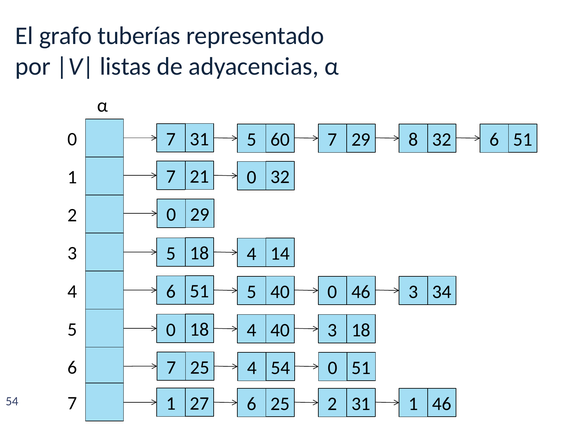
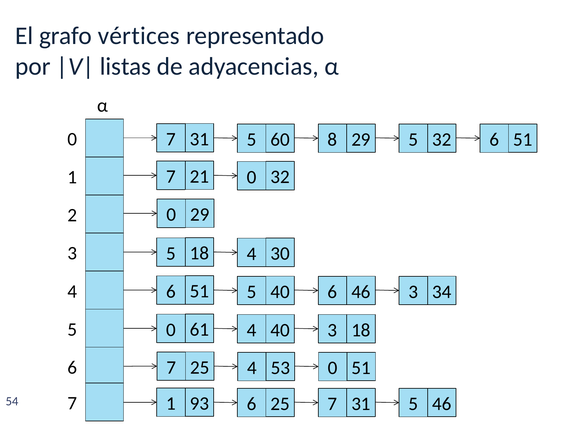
tuberías: tuberías -> vértices
60 7: 7 -> 8
29 8: 8 -> 5
14: 14 -> 30
40 0: 0 -> 6
0 18: 18 -> 61
4 54: 54 -> 53
27: 27 -> 93
25 2: 2 -> 7
1 at (413, 403): 1 -> 5
